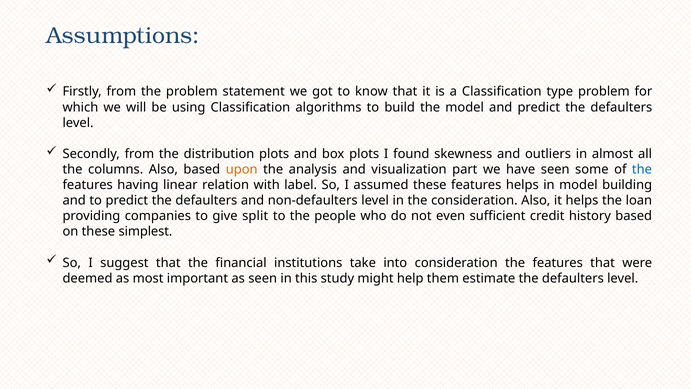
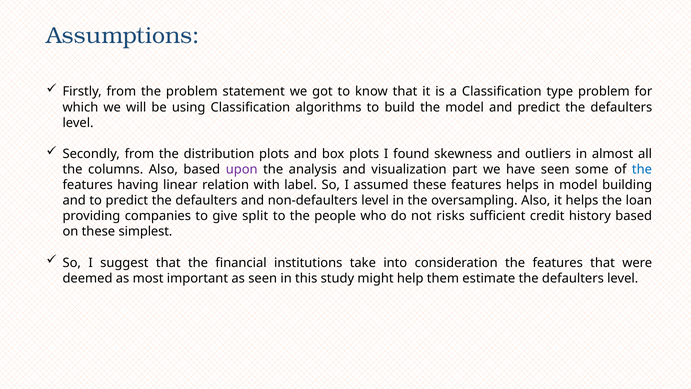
upon colour: orange -> purple
the consideration: consideration -> oversampling
even: even -> risks
